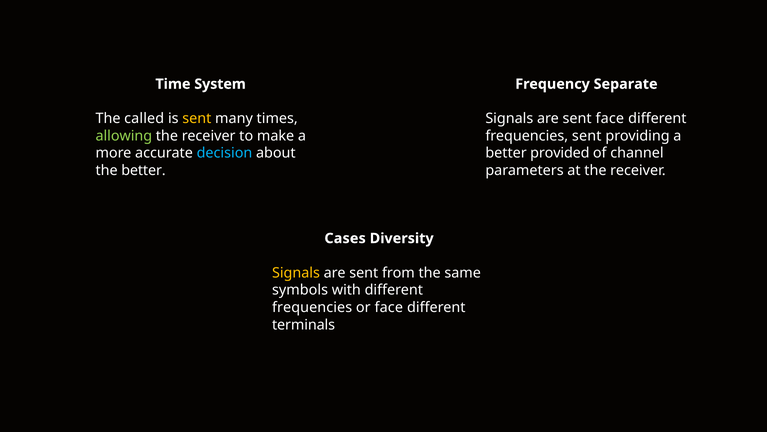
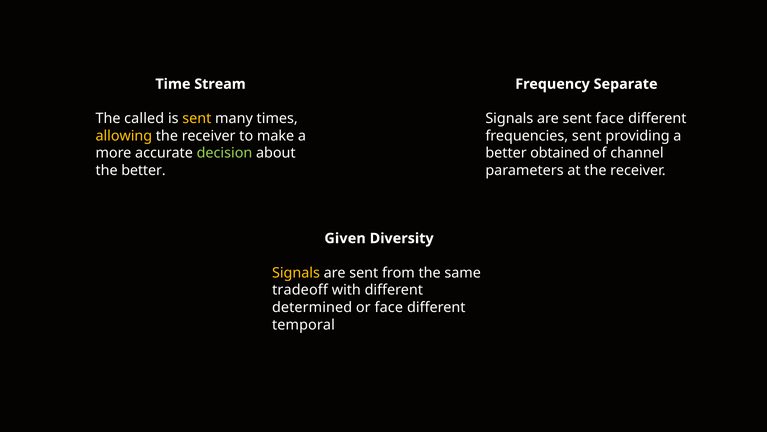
System: System -> Stream
allowing colour: light green -> yellow
decision colour: light blue -> light green
provided: provided -> obtained
Cases: Cases -> Given
symbols: symbols -> tradeoff
frequencies at (312, 307): frequencies -> determined
terminals: terminals -> temporal
